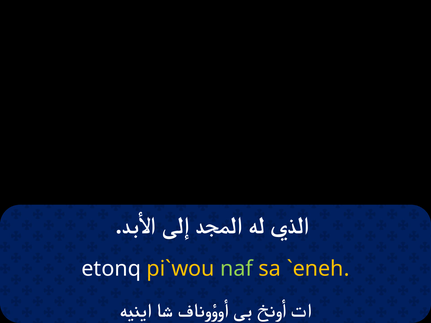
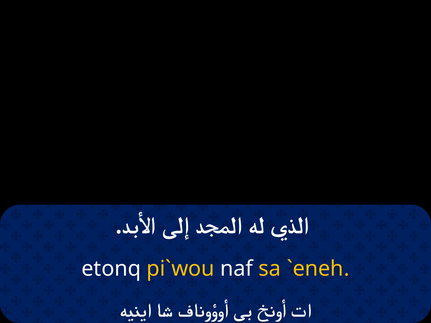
naf colour: light green -> white
